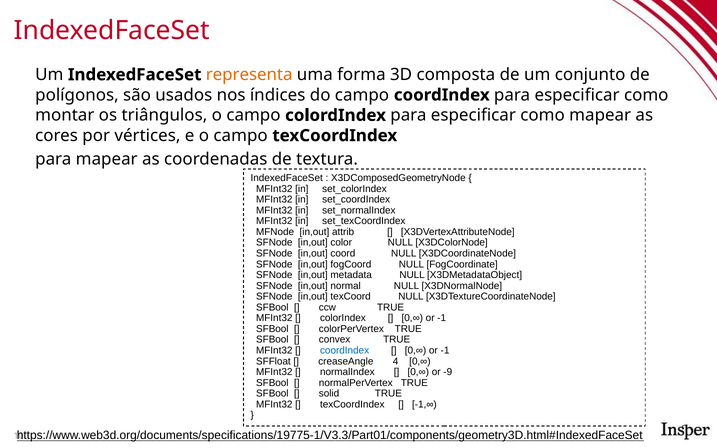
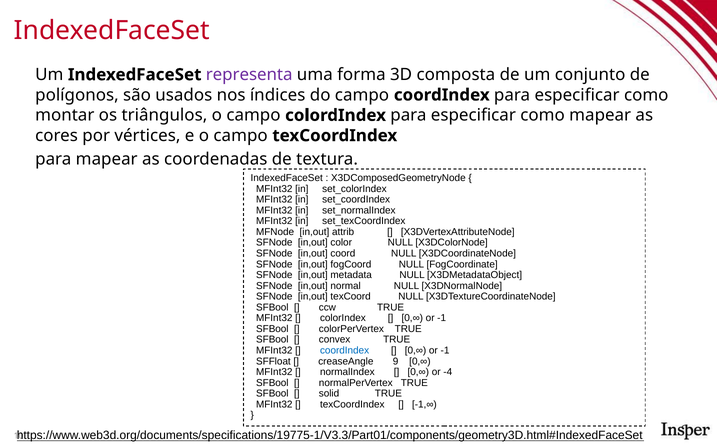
representa colour: orange -> purple
4: 4 -> 9
-9: -9 -> -4
